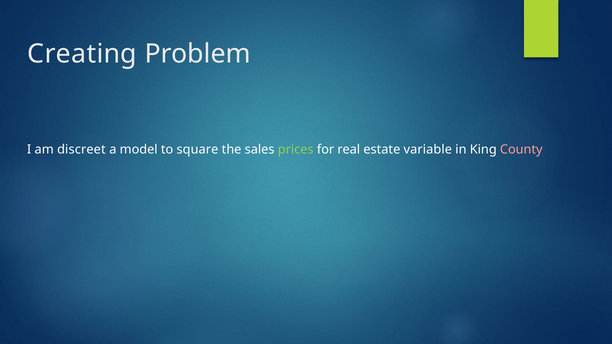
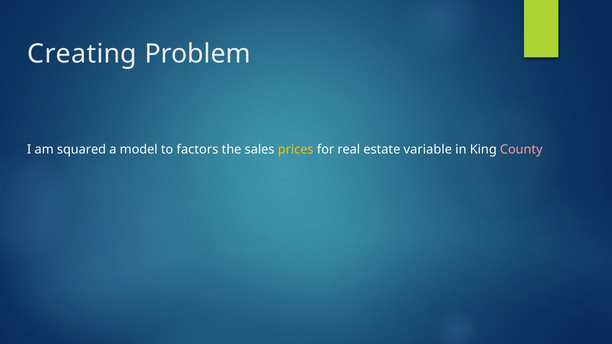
discreet: discreet -> squared
square: square -> factors
prices colour: light green -> yellow
